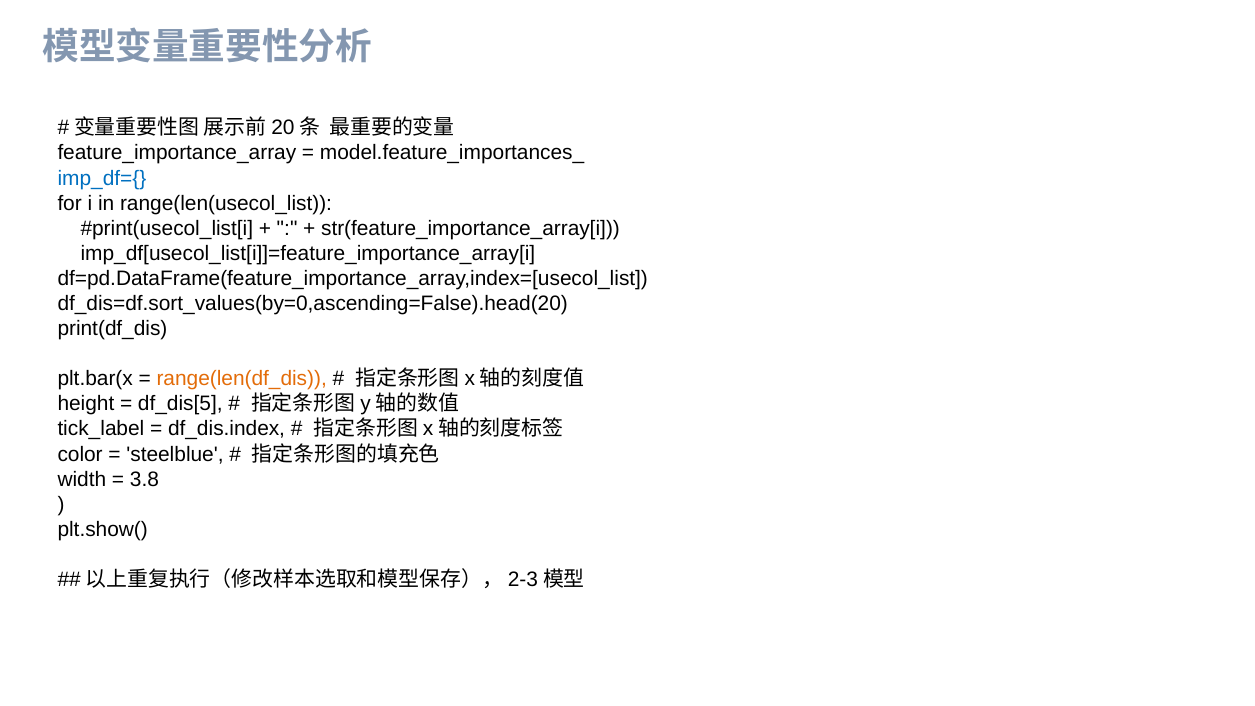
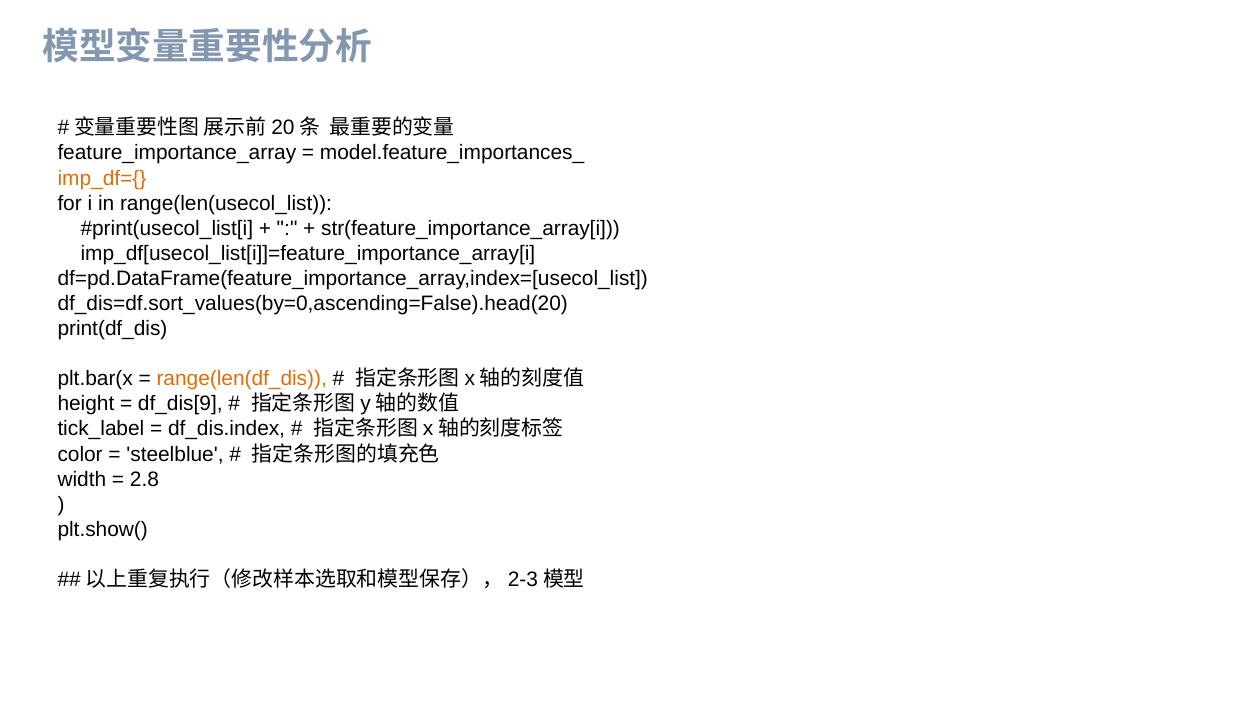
imp_df={ colour: blue -> orange
df_dis[5: df_dis[5 -> df_dis[9
3.8: 3.8 -> 2.8
